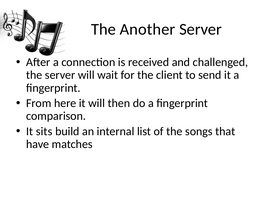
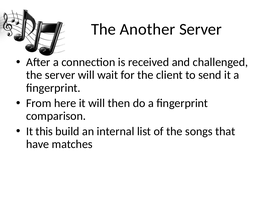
sits: sits -> this
